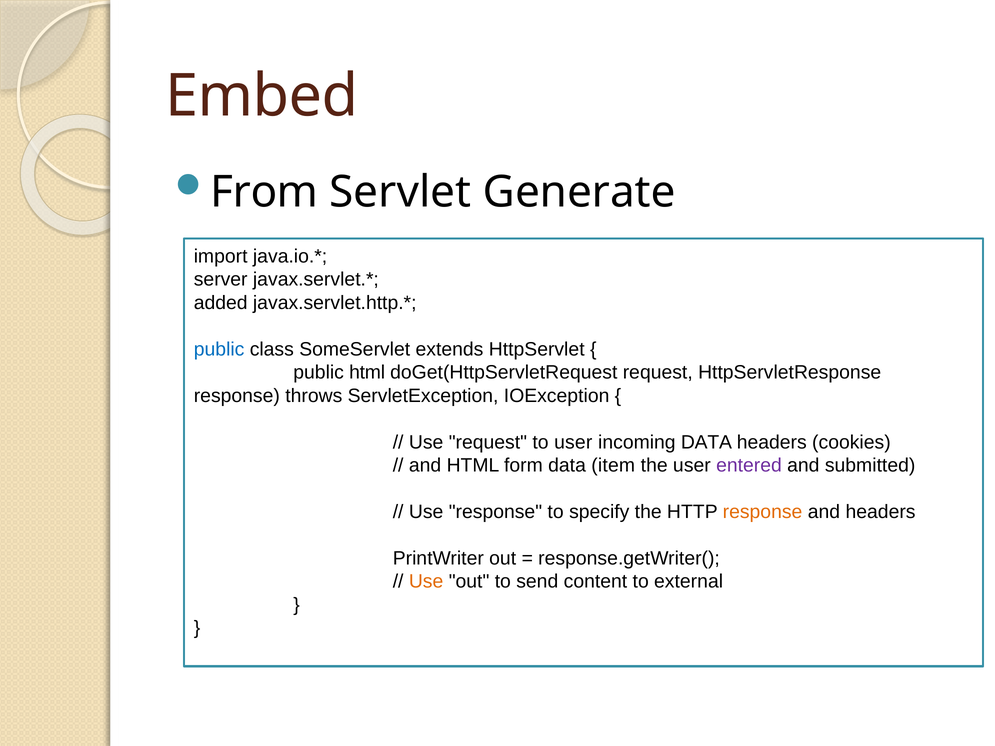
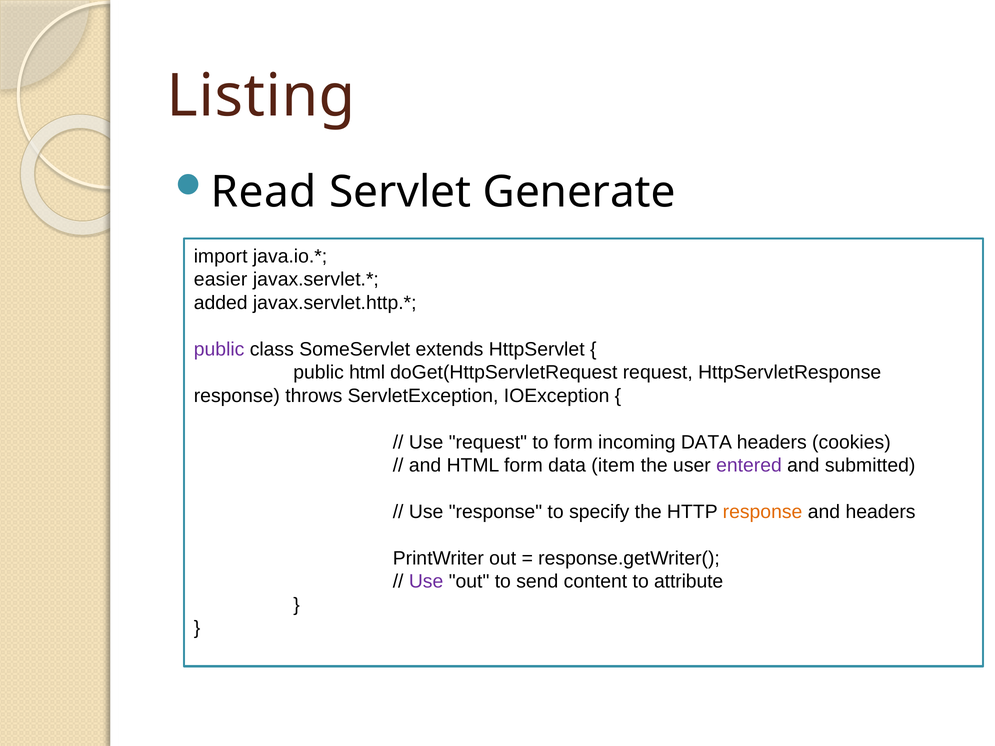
Embed: Embed -> Listing
From: From -> Read
server: server -> easier
public at (219, 349) colour: blue -> purple
to user: user -> form
Use at (426, 582) colour: orange -> purple
external: external -> attribute
